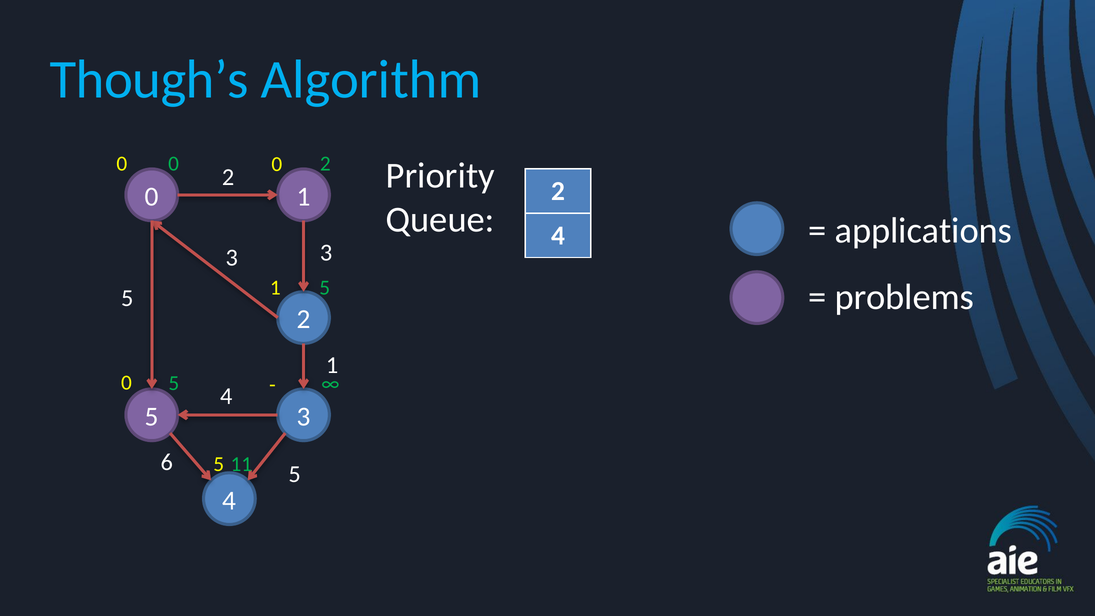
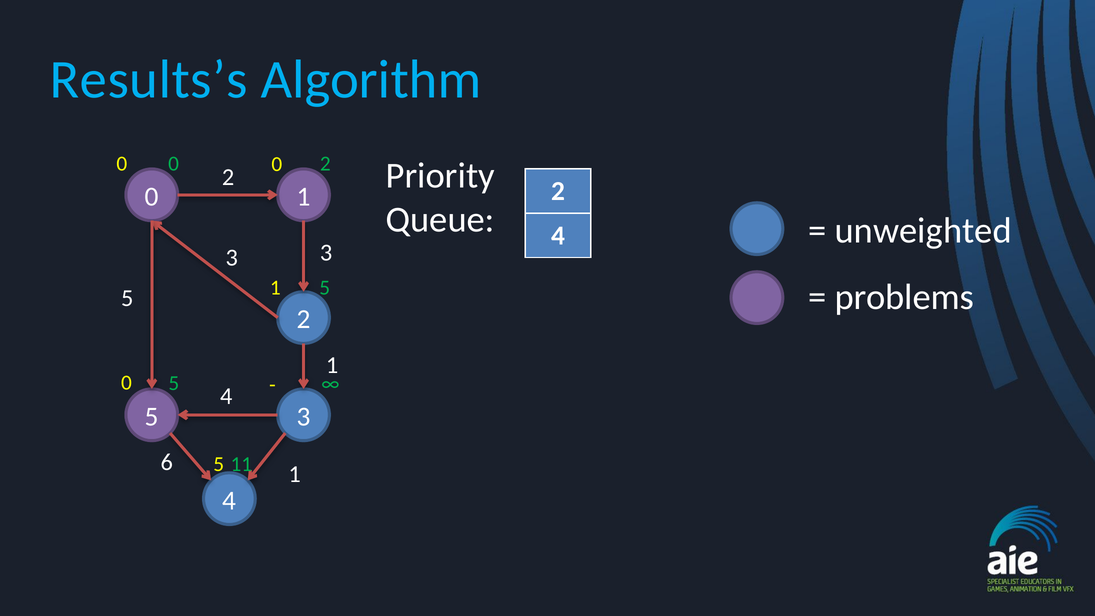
Though’s: Though’s -> Results’s
applications: applications -> unweighted
6 5: 5 -> 1
